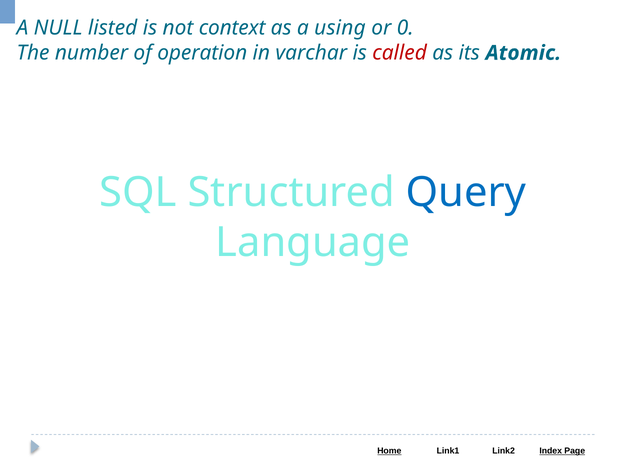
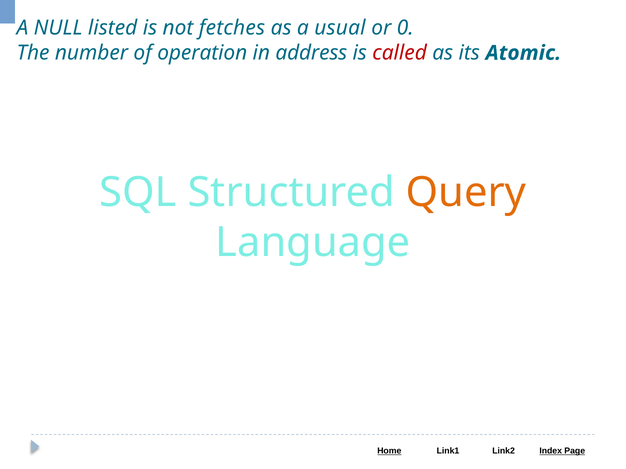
context: context -> fetches
using: using -> usual
varchar: varchar -> address
Query colour: blue -> orange
